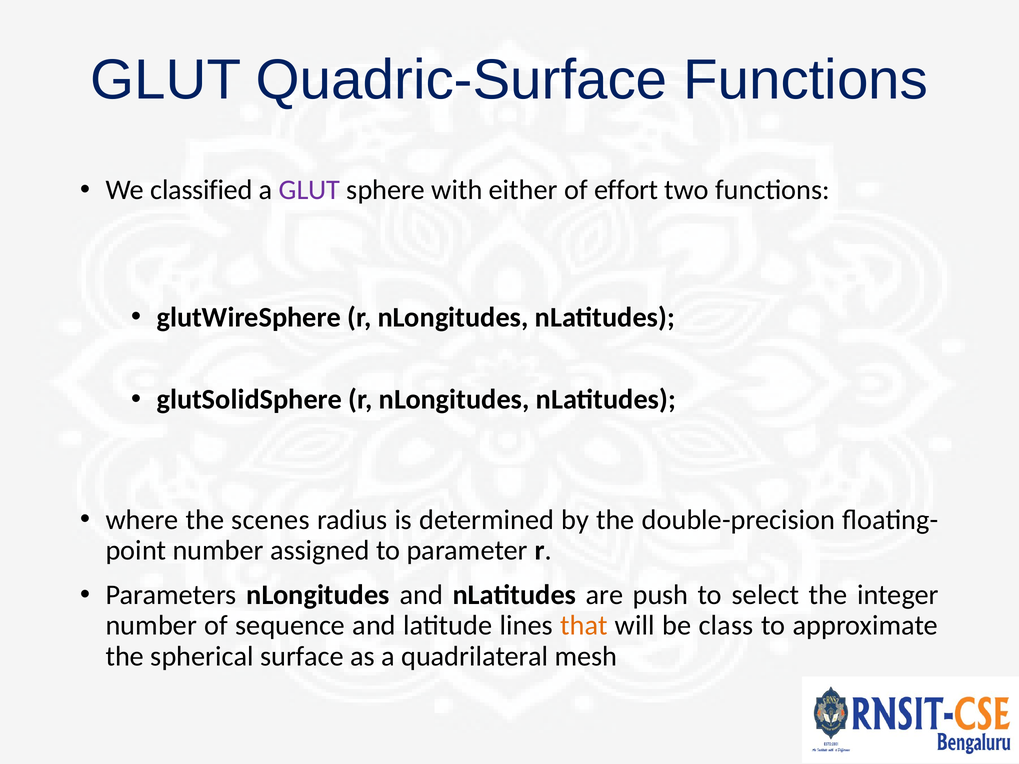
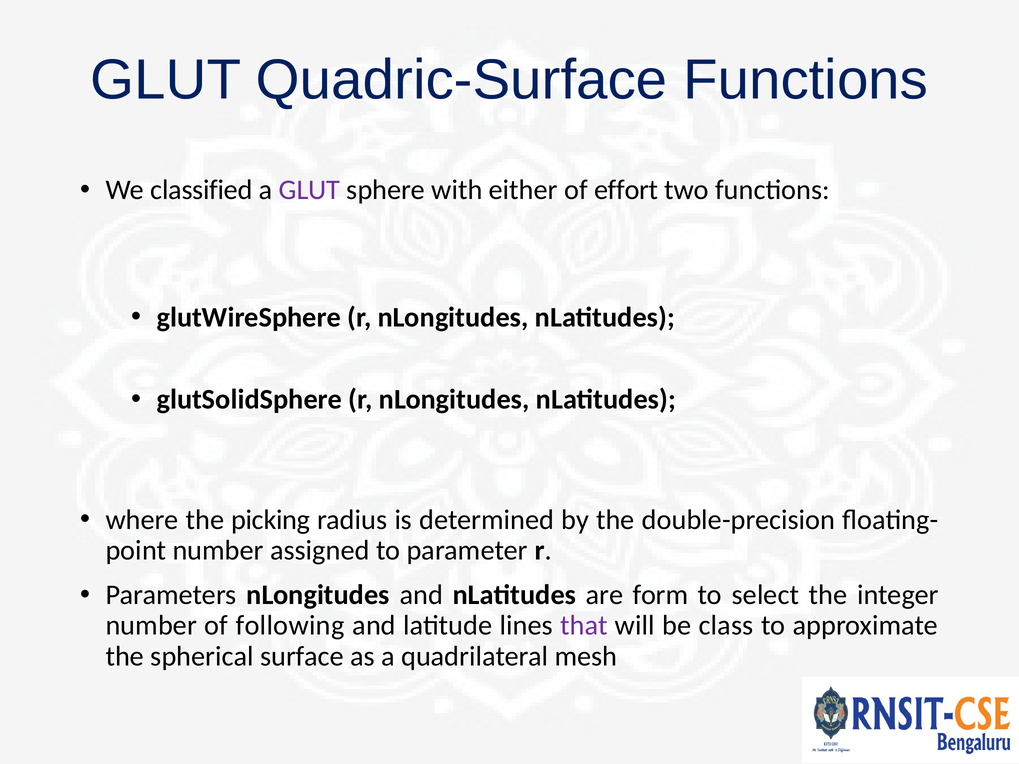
scenes: scenes -> picking
push: push -> form
sequence: sequence -> following
that colour: orange -> purple
